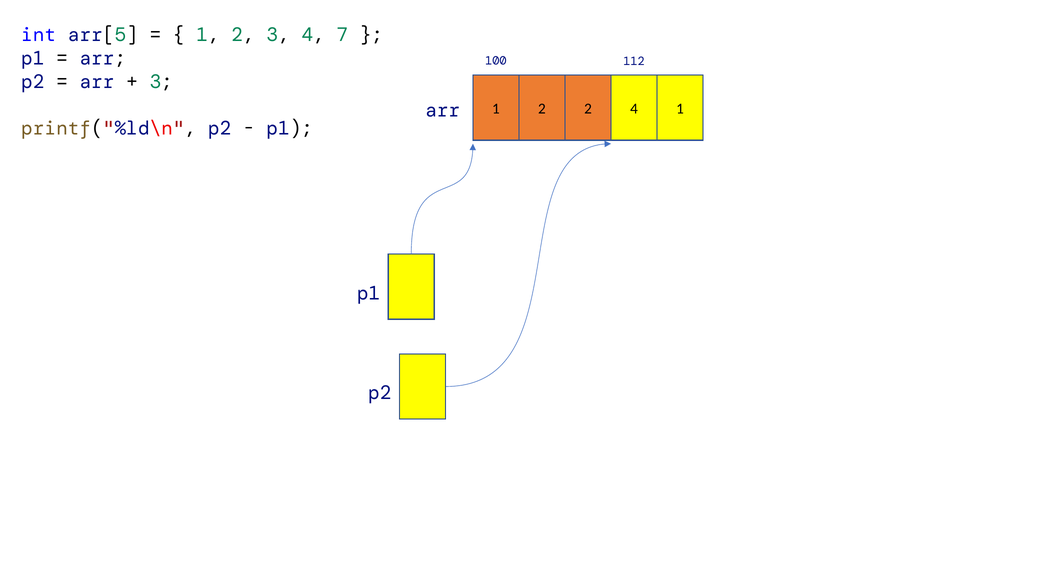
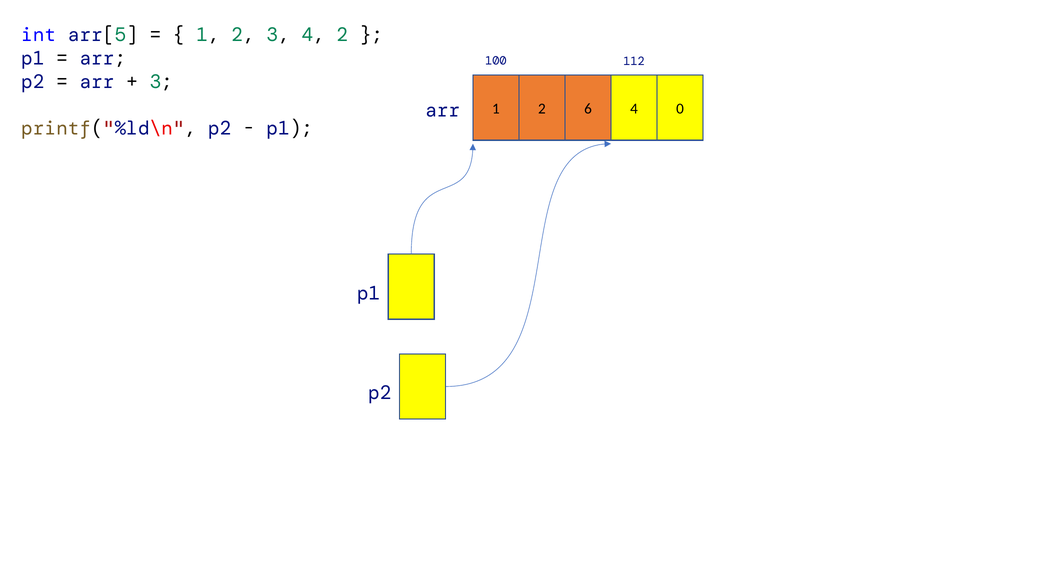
4 7: 7 -> 2
2 2: 2 -> 6
4 1: 1 -> 0
